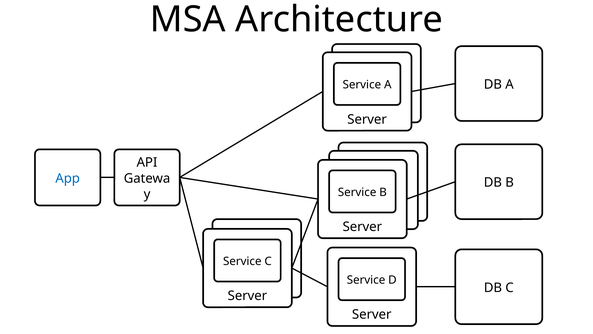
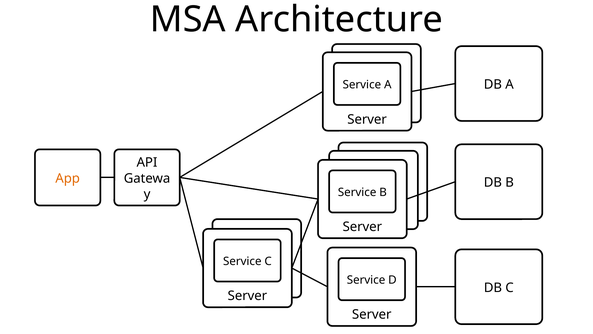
App colour: blue -> orange
